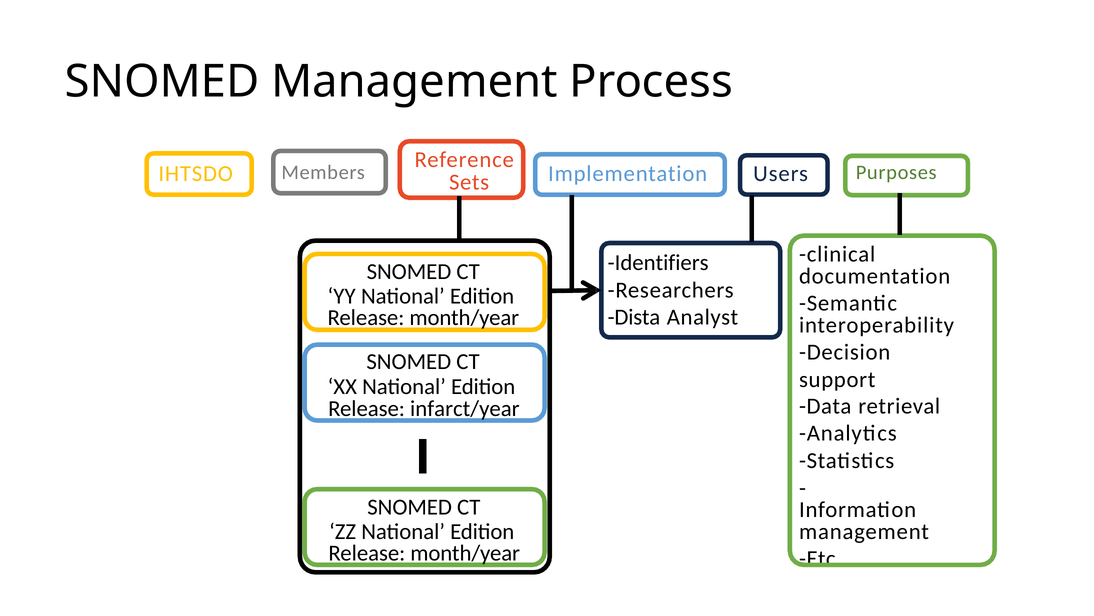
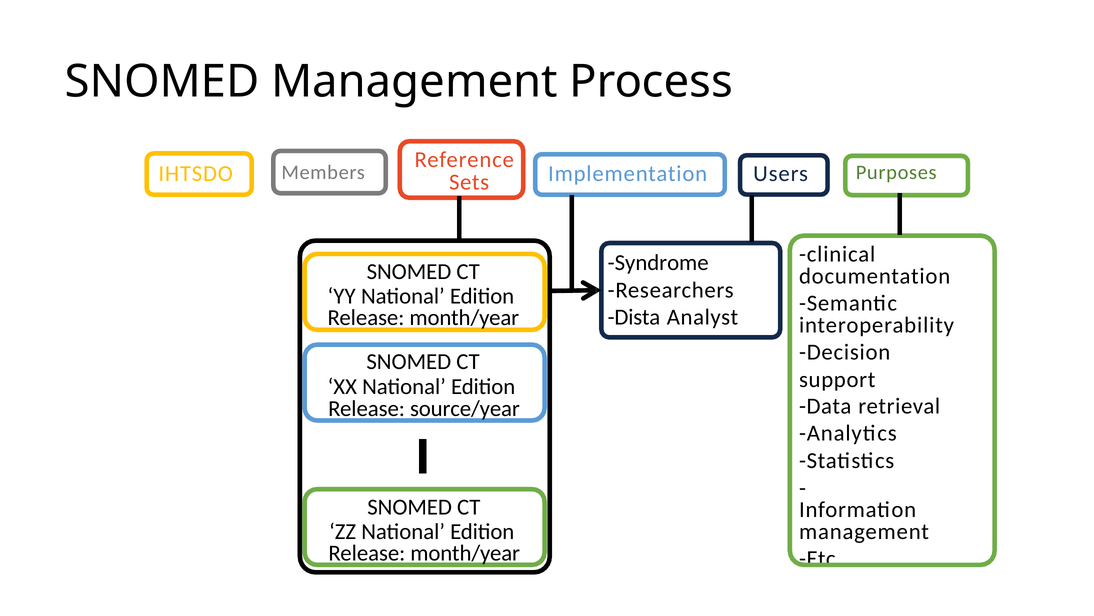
Identifiers: Identifiers -> Syndrome
infarct/year: infarct/year -> source/year
